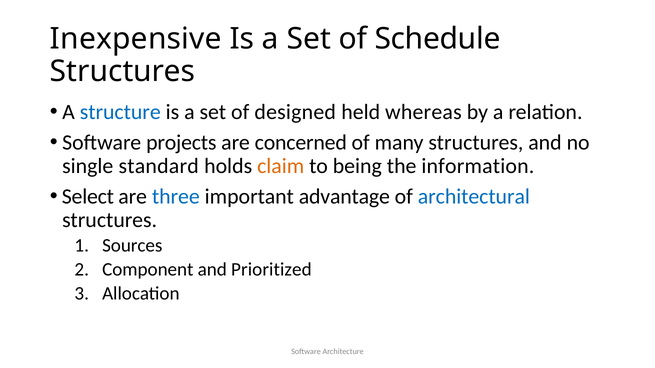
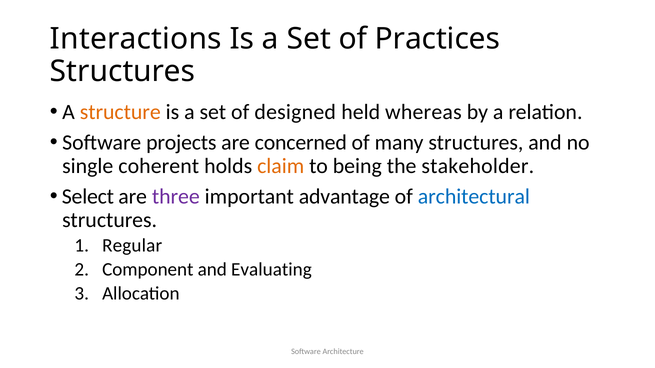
Inexpensive: Inexpensive -> Interactions
Schedule: Schedule -> Practices
structure colour: blue -> orange
standard: standard -> coherent
information: information -> stakeholder
three colour: blue -> purple
Sources: Sources -> Regular
Prioritized: Prioritized -> Evaluating
